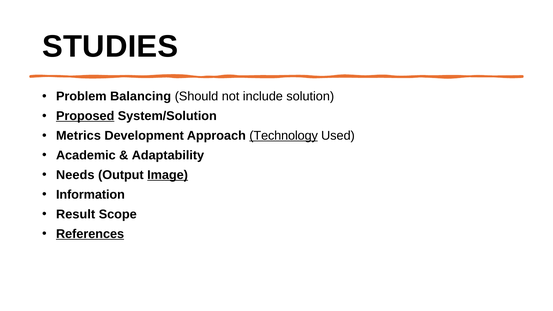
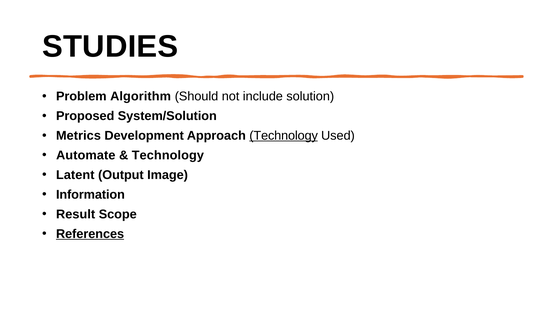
Balancing: Balancing -> Algorithm
Proposed underline: present -> none
Academic: Academic -> Automate
Adaptability at (168, 155): Adaptability -> Technology
Needs: Needs -> Latent
Image underline: present -> none
